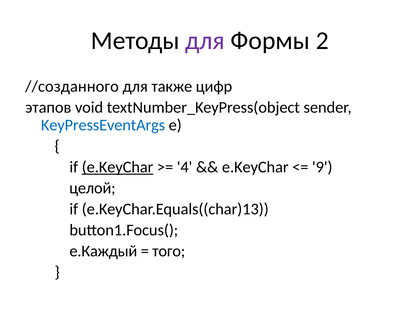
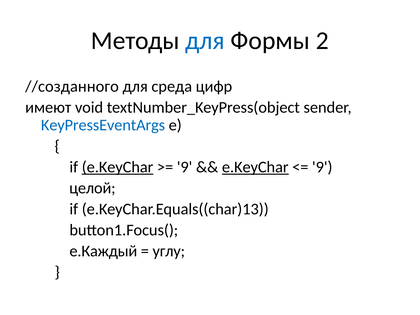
для at (205, 41) colour: purple -> blue
также: также -> среда
этапов: этапов -> имеют
4 at (185, 167): 4 -> 9
e.KeyChar at (255, 167) underline: none -> present
того: того -> углу
